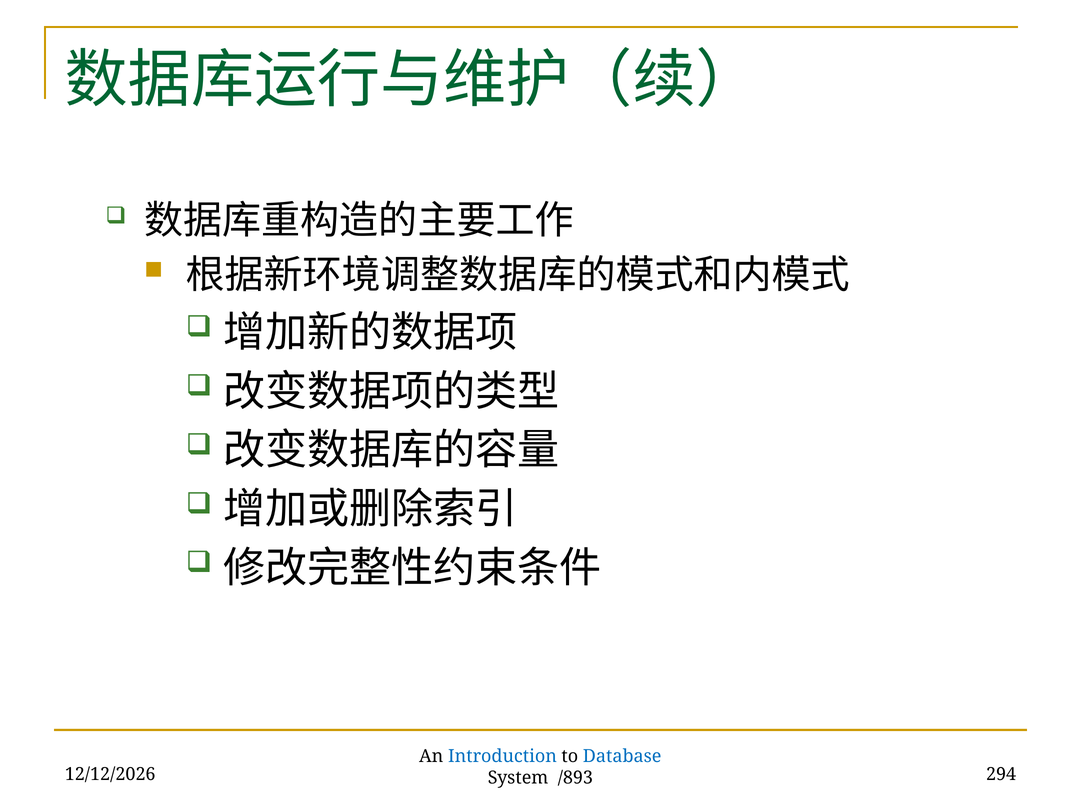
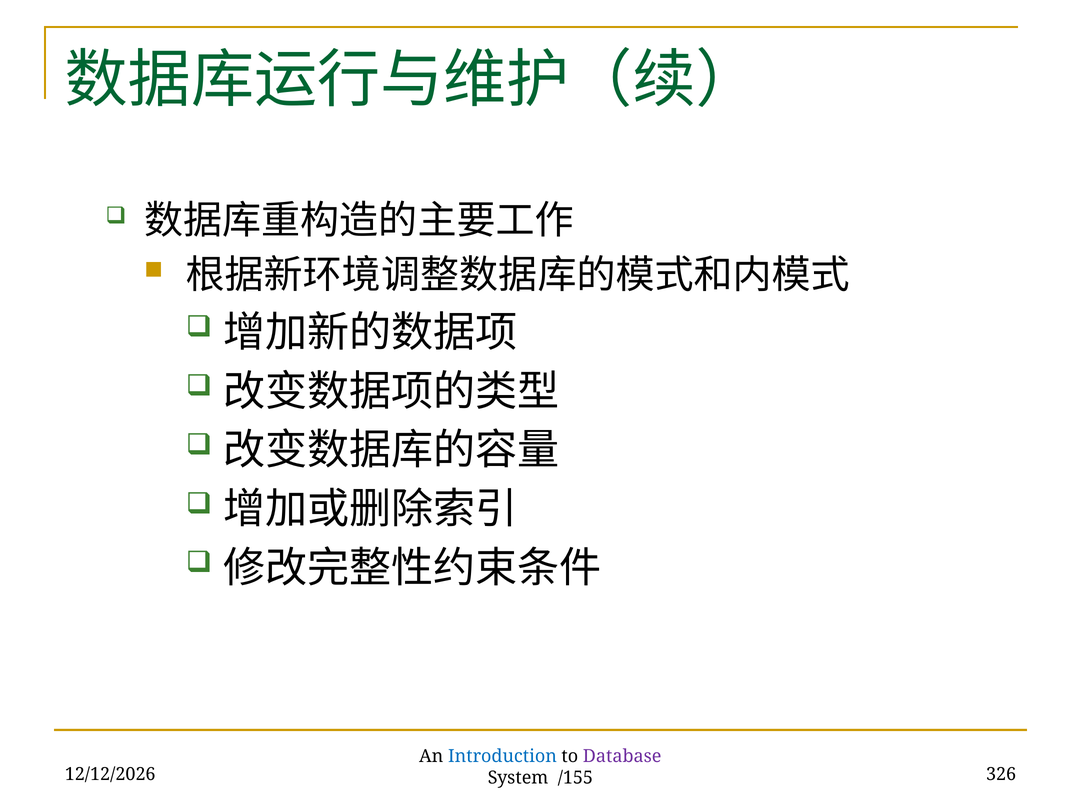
Database colour: blue -> purple
294: 294 -> 326
/893: /893 -> /155
